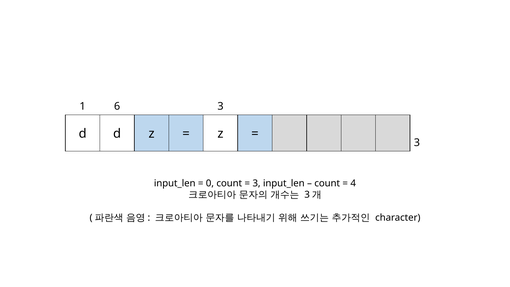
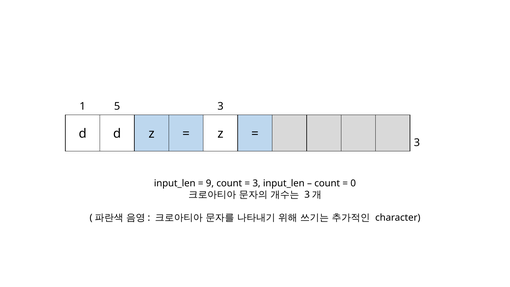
6: 6 -> 5
0: 0 -> 9
4: 4 -> 0
